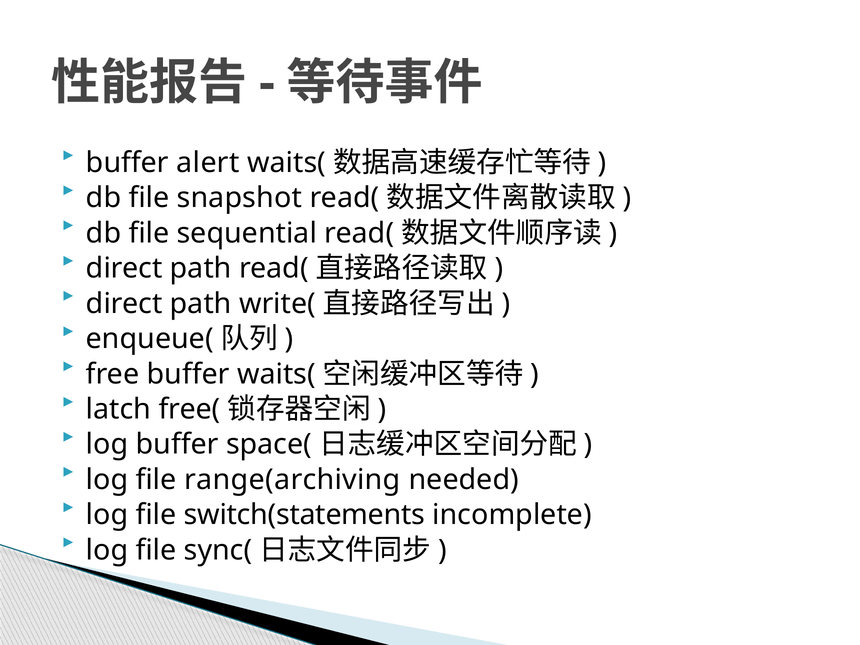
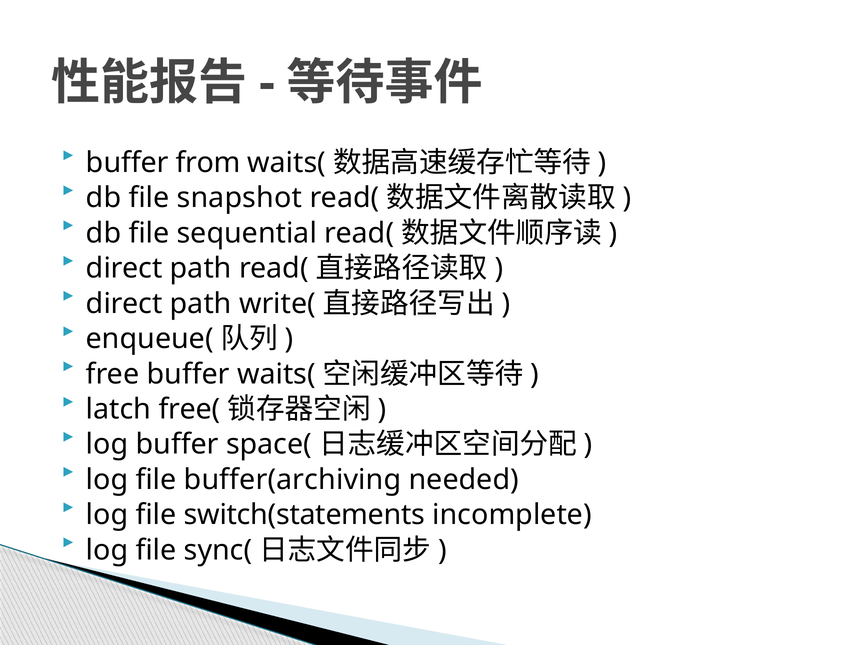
alert: alert -> from
range(archiving: range(archiving -> buffer(archiving
